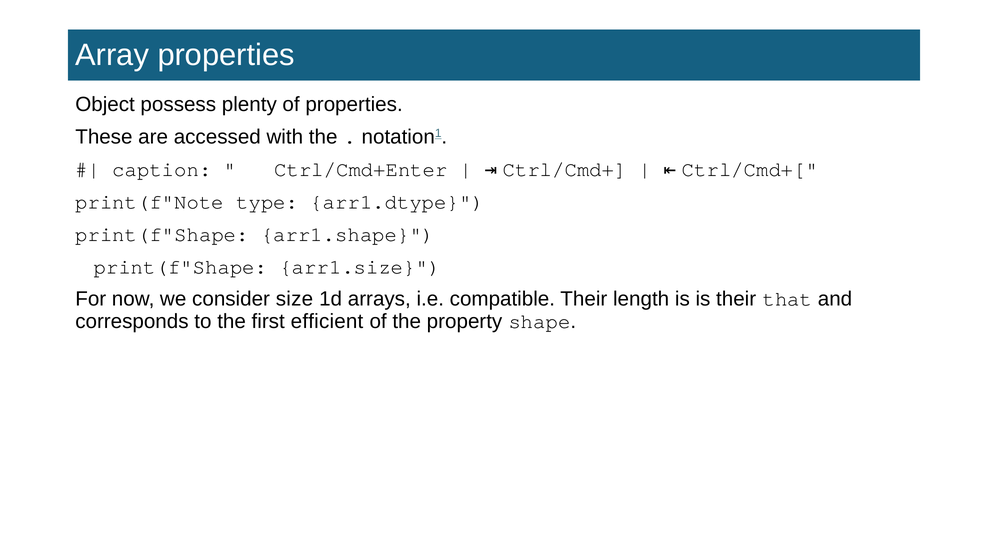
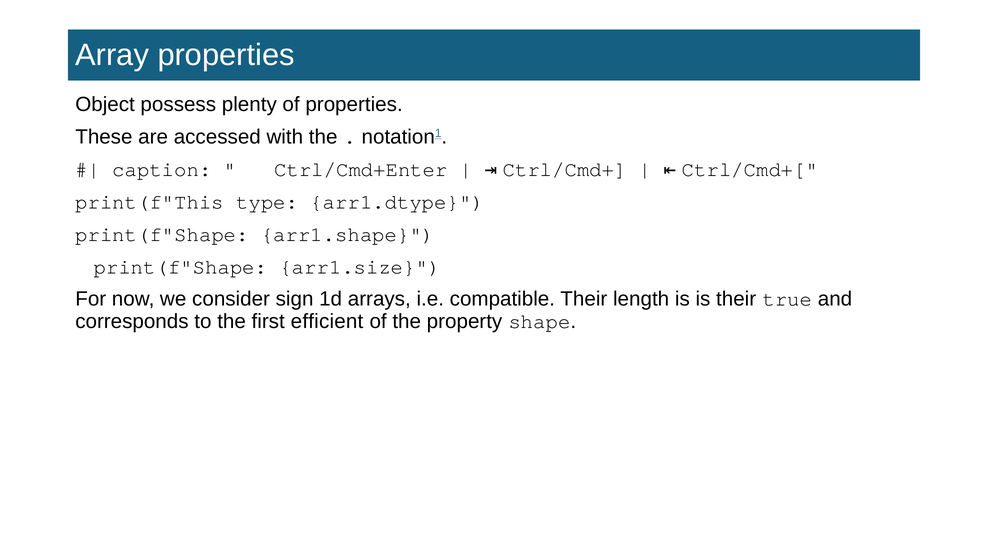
print(f"Note: print(f"Note -> print(f"This
size: size -> sign
that: that -> true
